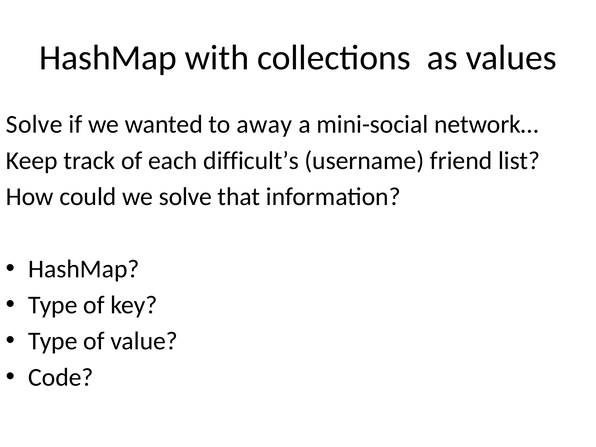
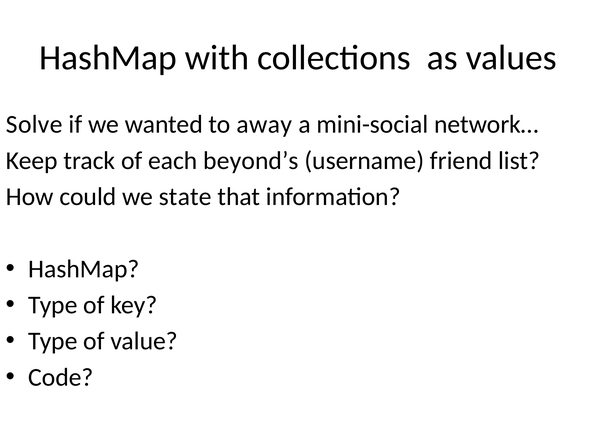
difficult’s: difficult’s -> beyond’s
we solve: solve -> state
